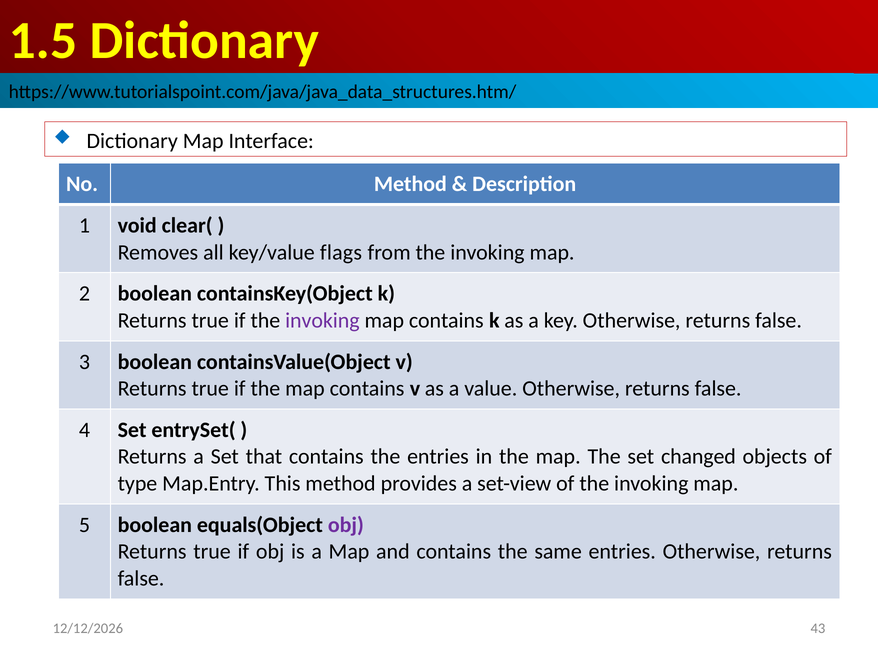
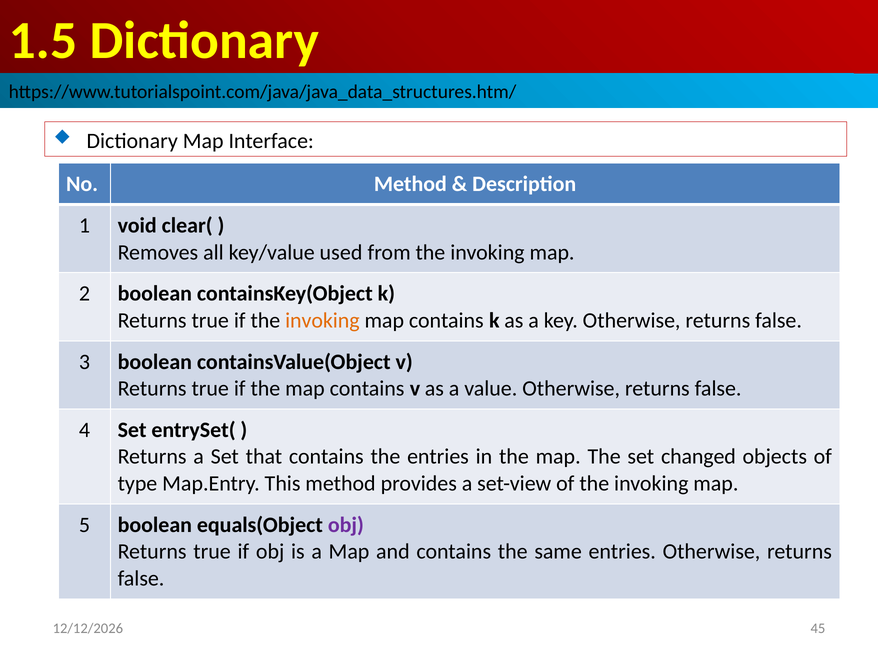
flags: flags -> used
invoking at (322, 321) colour: purple -> orange
43: 43 -> 45
